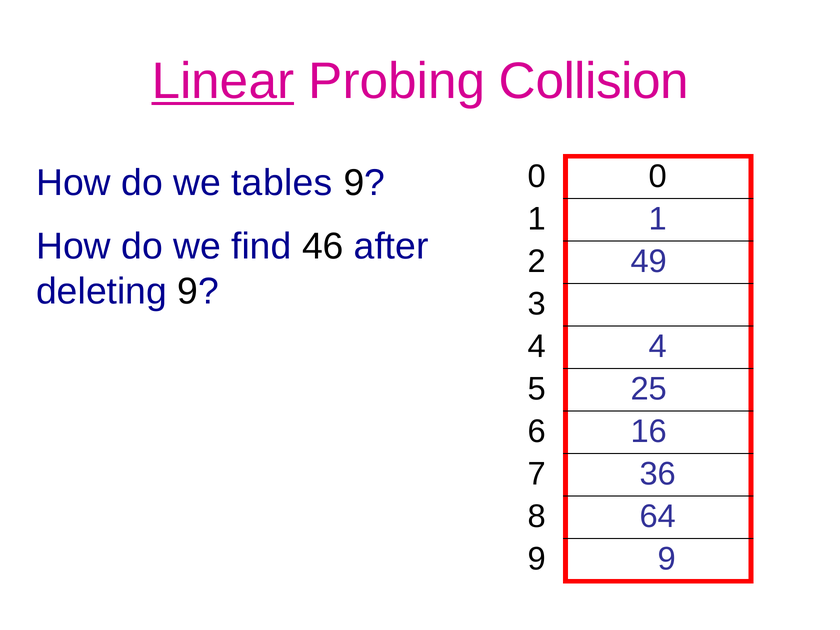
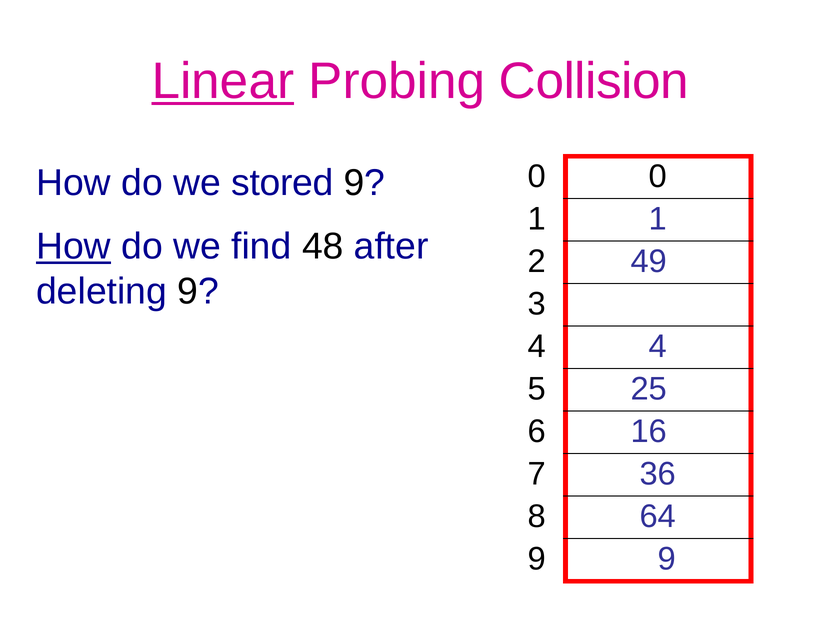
tables: tables -> stored
How at (74, 247) underline: none -> present
46: 46 -> 48
